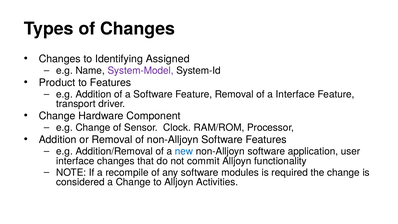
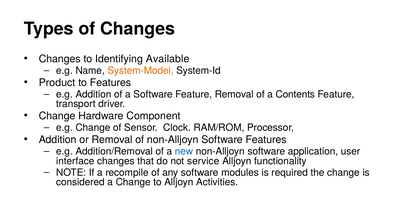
Assigned: Assigned -> Available
System-Model colour: purple -> orange
a Interface: Interface -> Contents
commit: commit -> service
